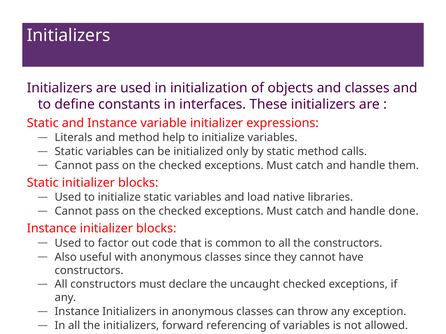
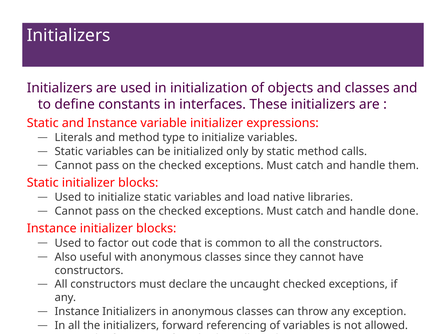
help: help -> type
